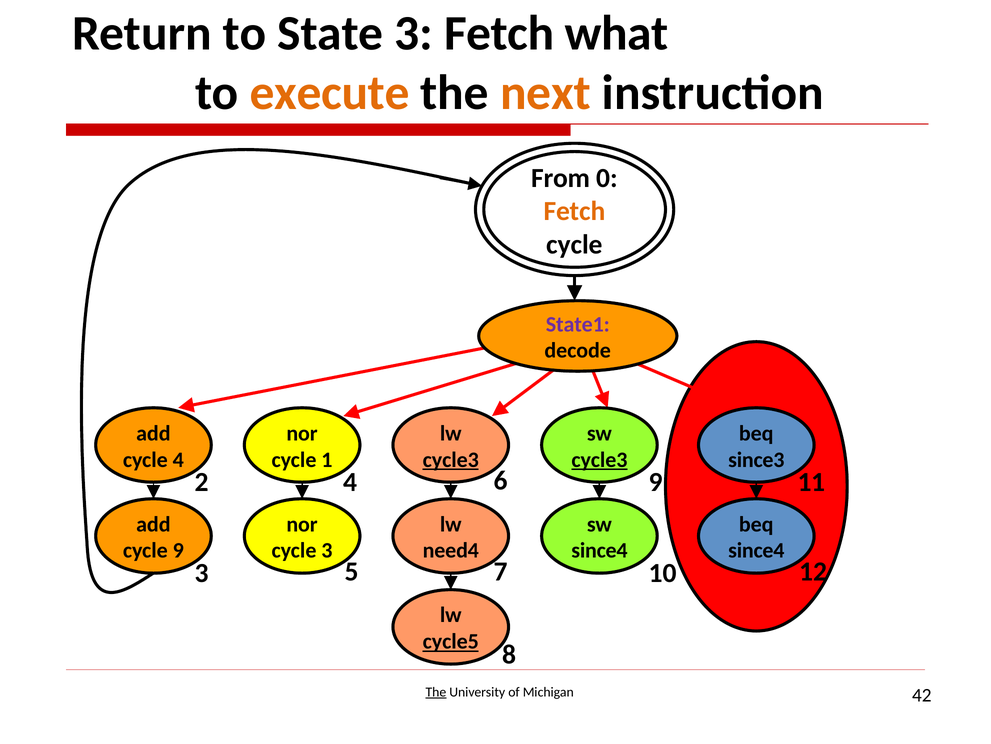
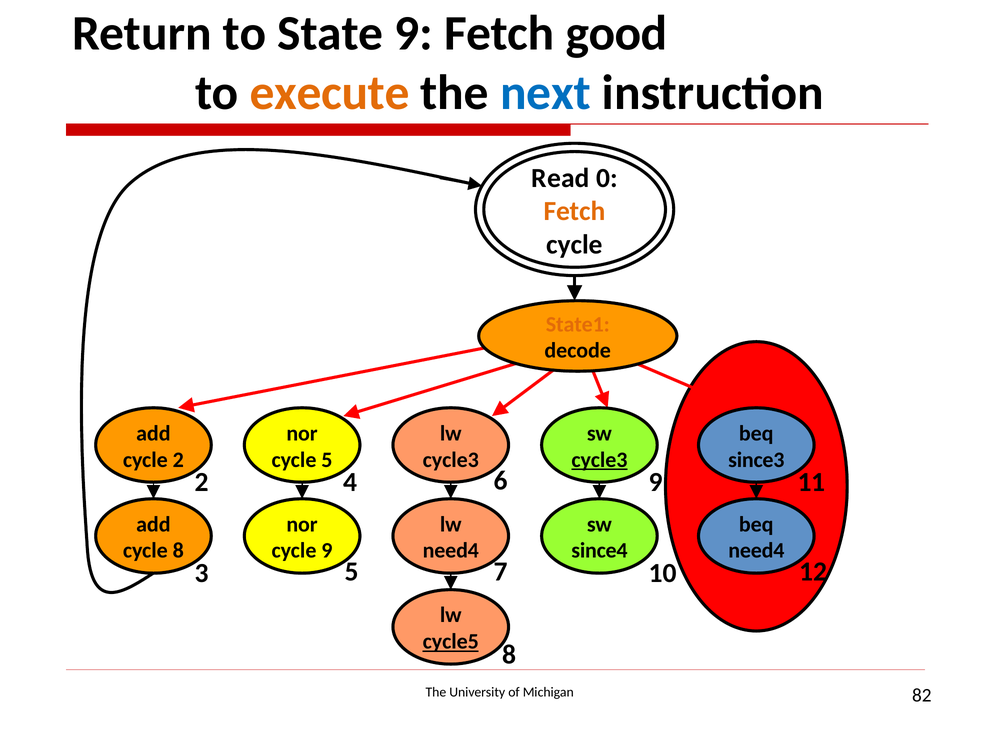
State 3: 3 -> 9
what: what -> good
next colour: orange -> blue
From: From -> Read
State1 colour: purple -> orange
cycle 4: 4 -> 2
cycle 1: 1 -> 5
cycle3 at (451, 459) underline: present -> none
cycle 9: 9 -> 8
cycle 3: 3 -> 9
since4 at (756, 550): since4 -> need4
The at (436, 691) underline: present -> none
42: 42 -> 82
